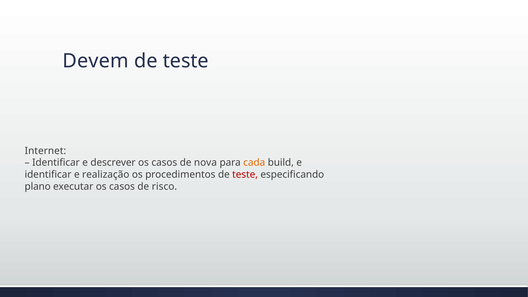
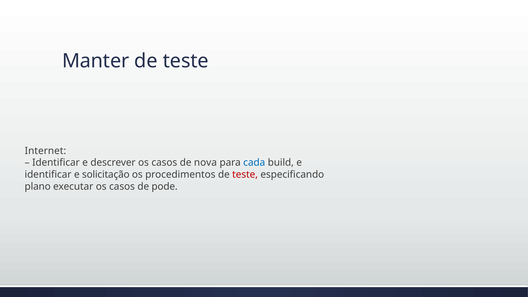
Devem: Devem -> Manter
cada colour: orange -> blue
realização: realização -> solicitação
risco: risco -> pode
